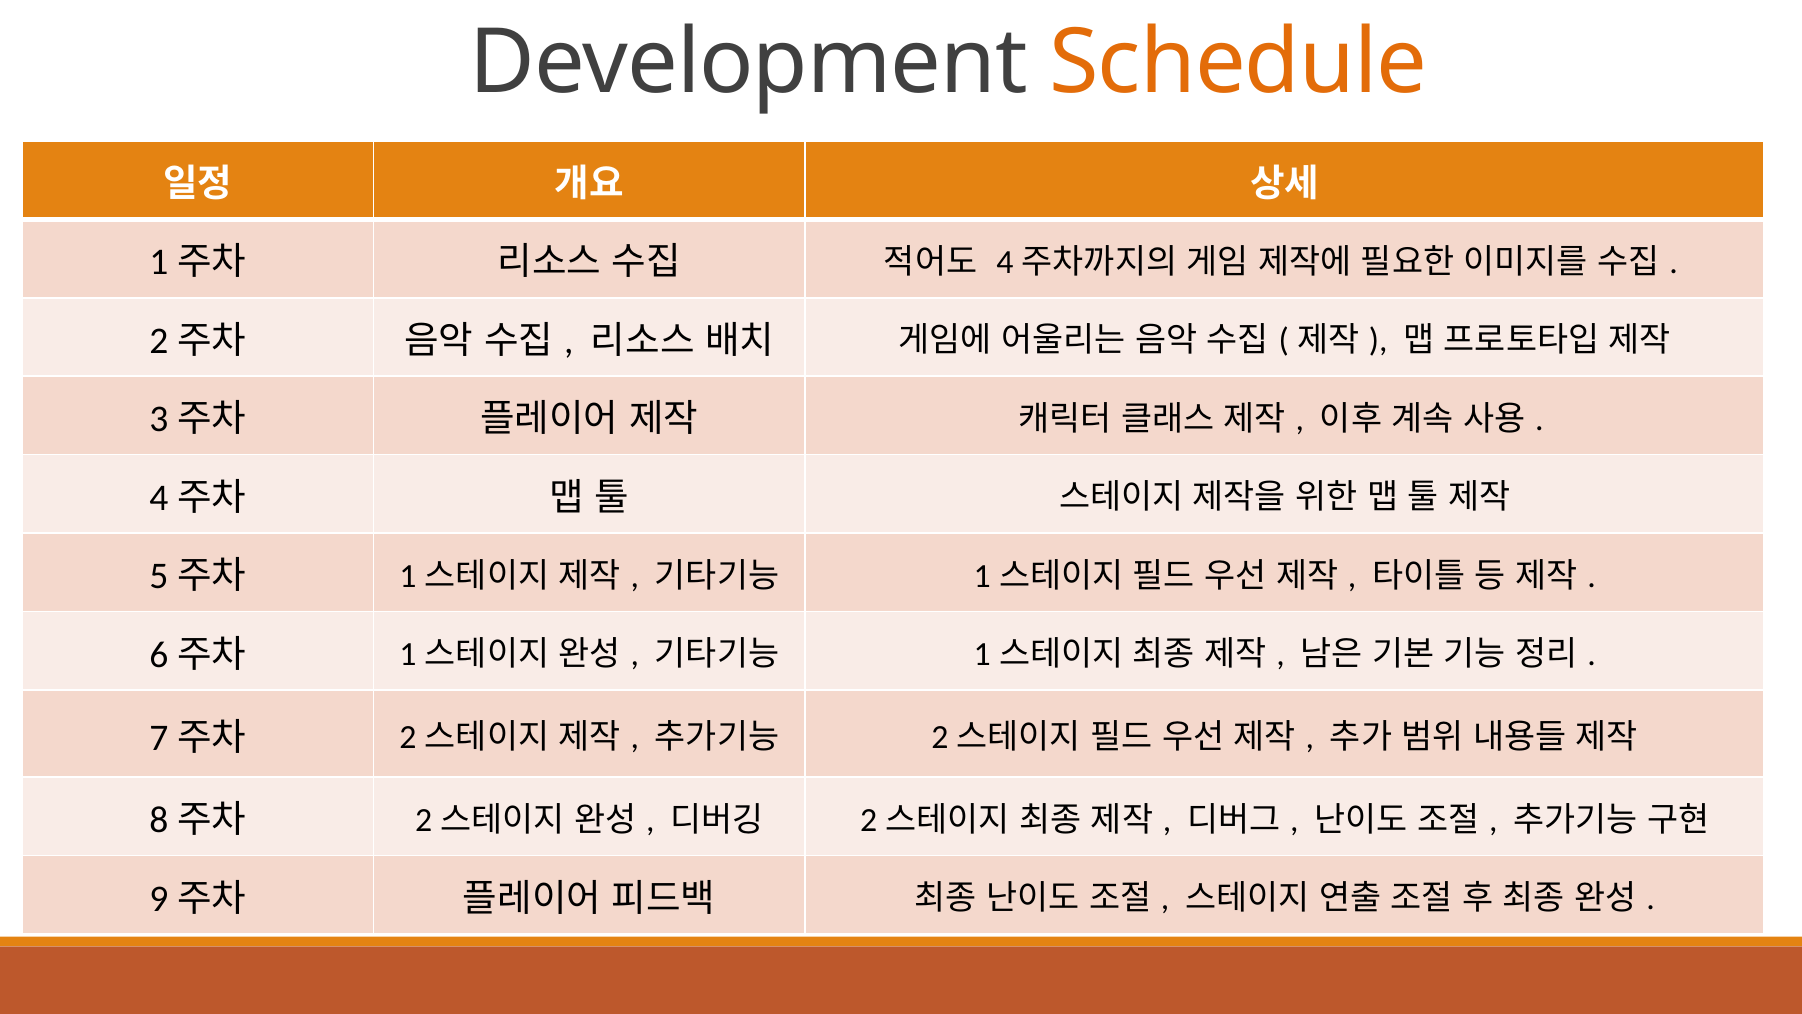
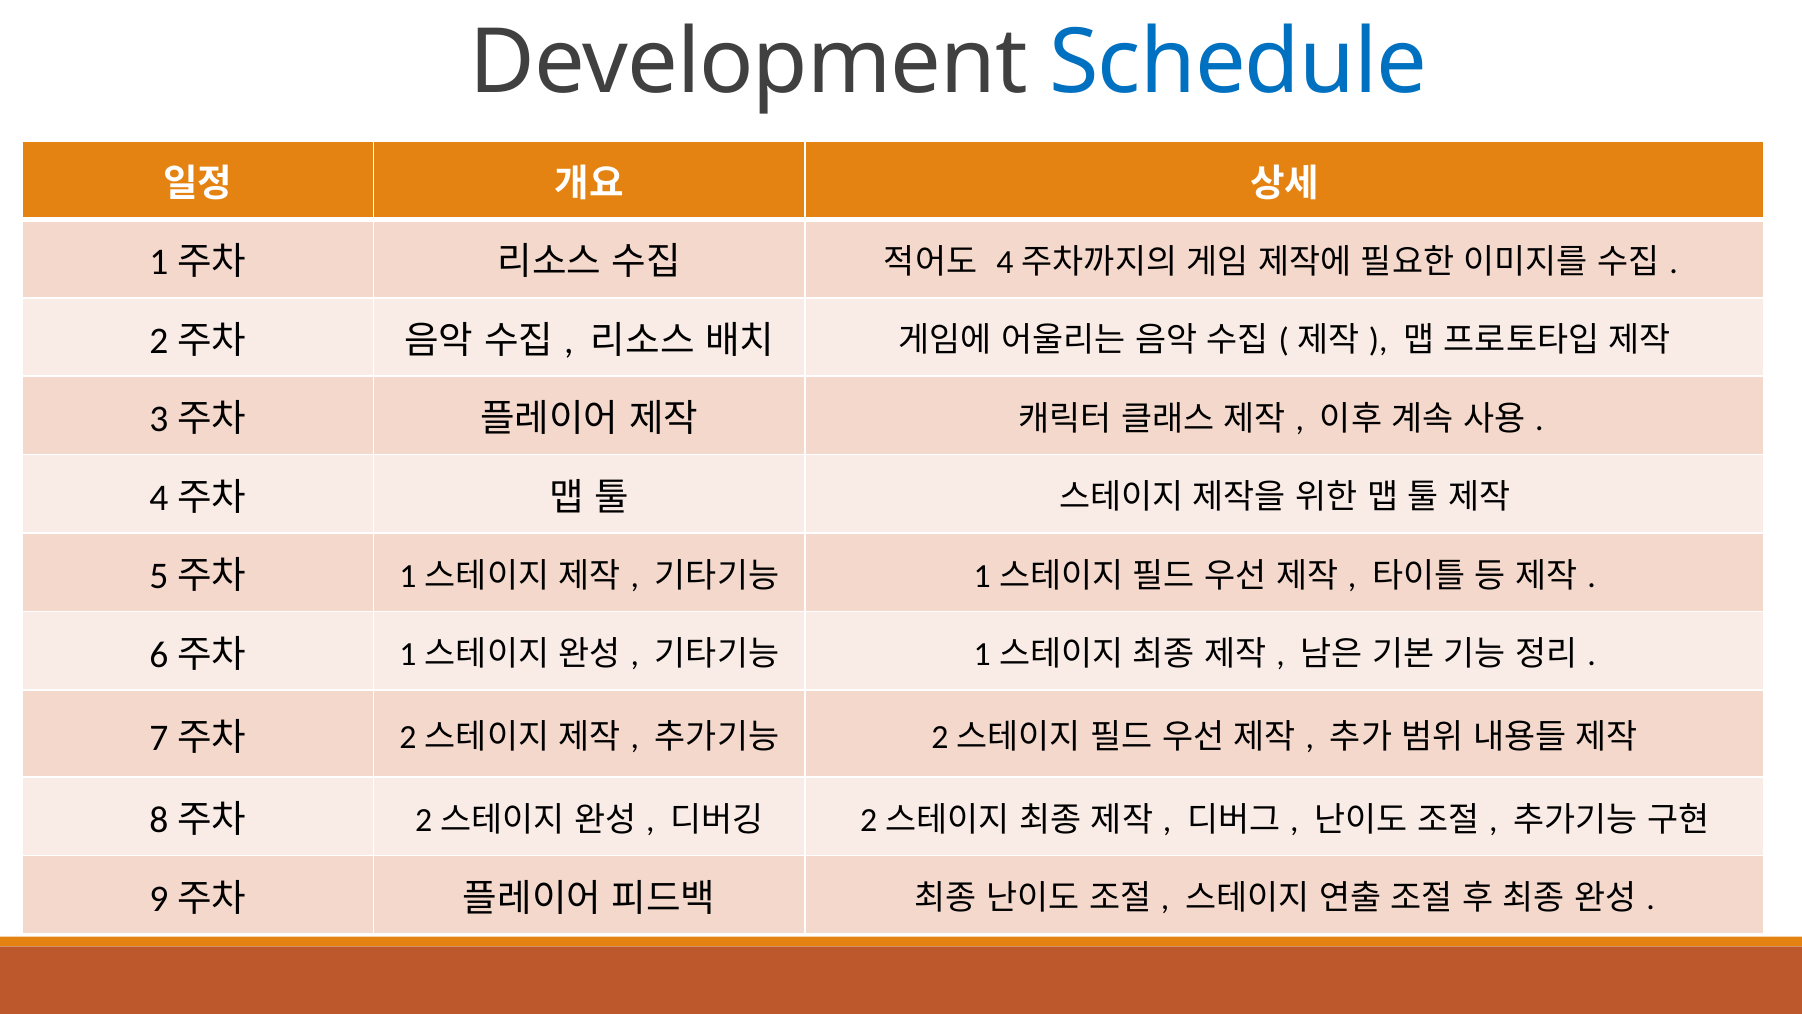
Schedule colour: orange -> blue
